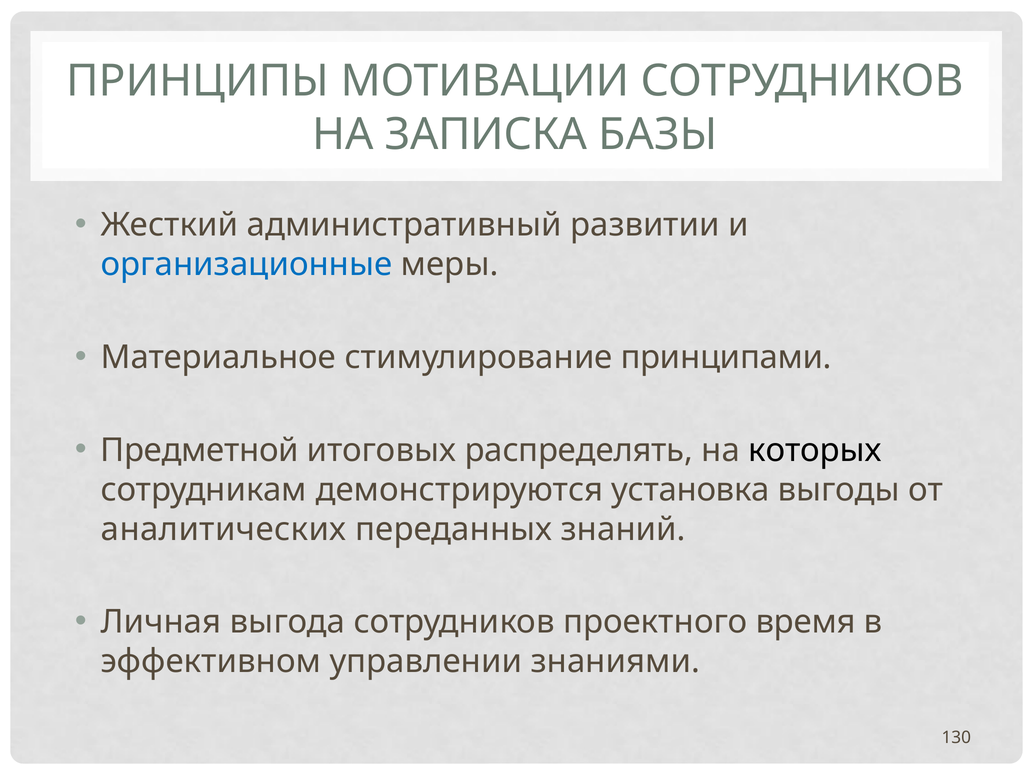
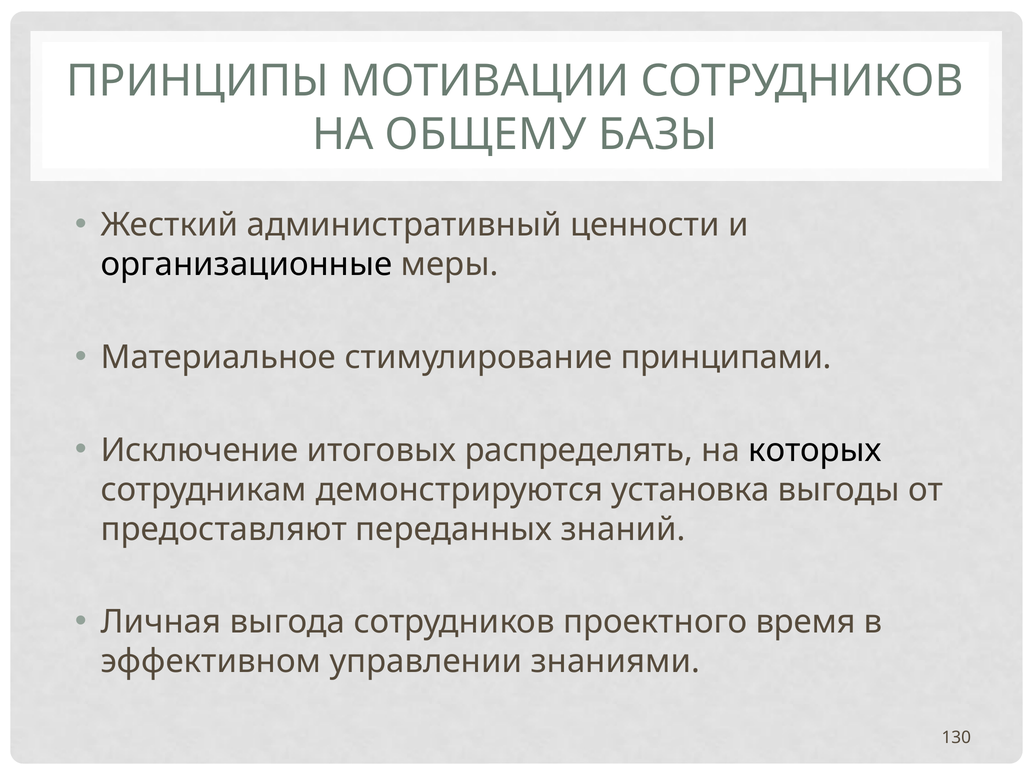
ЗАПИСКА: ЗАПИСКА -> ОБЩЕМУ
развитии: развитии -> ценности
организационные colour: blue -> black
Предметной: Предметной -> Исключение
аналитических: аналитических -> предоставляют
